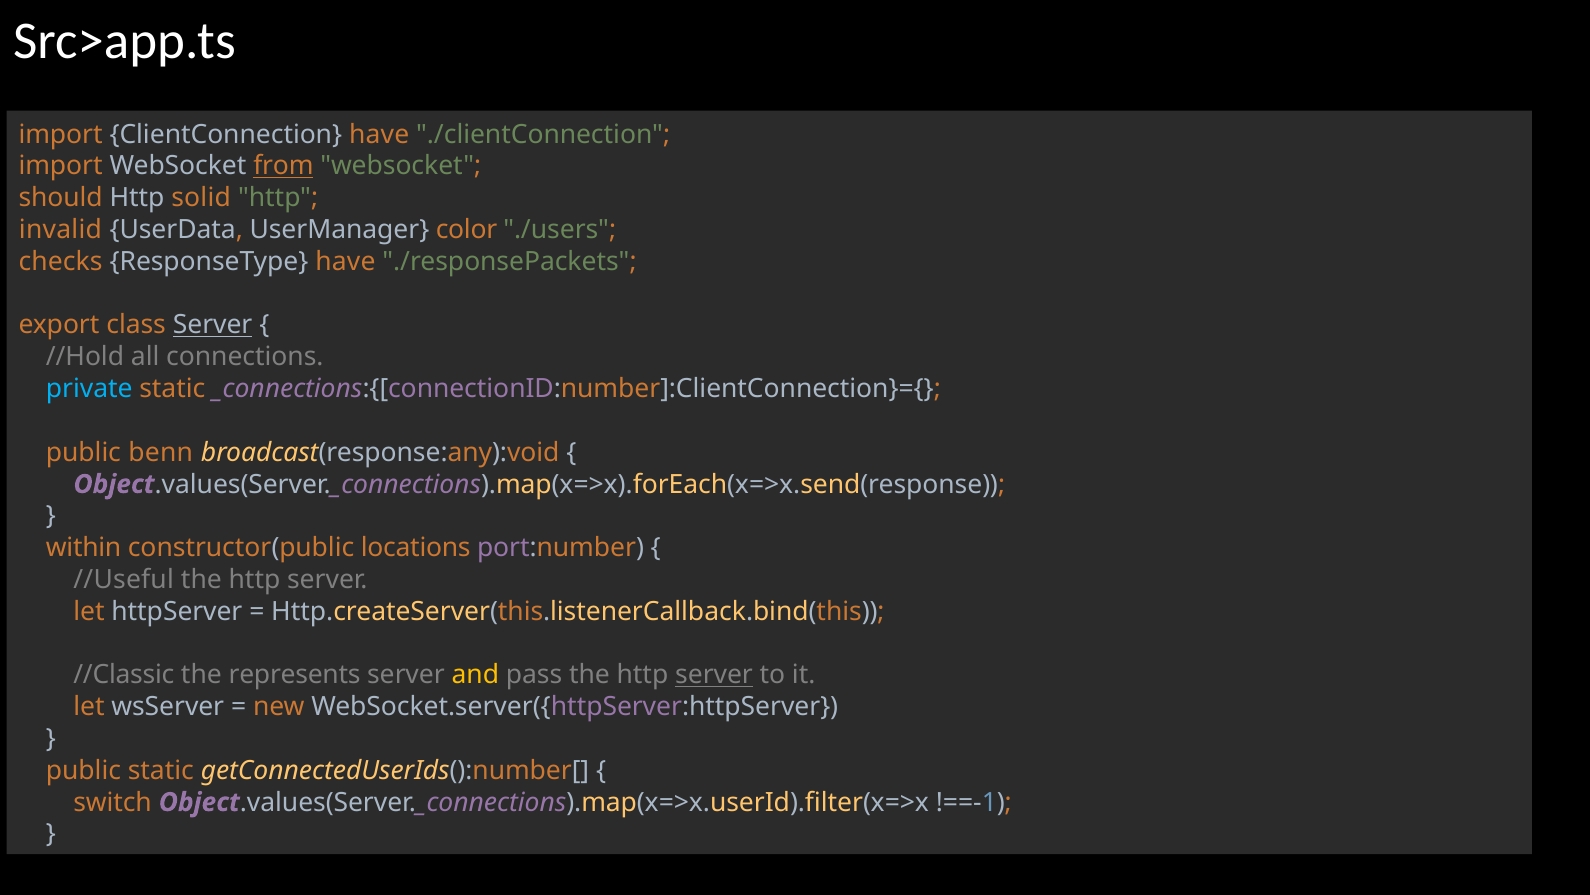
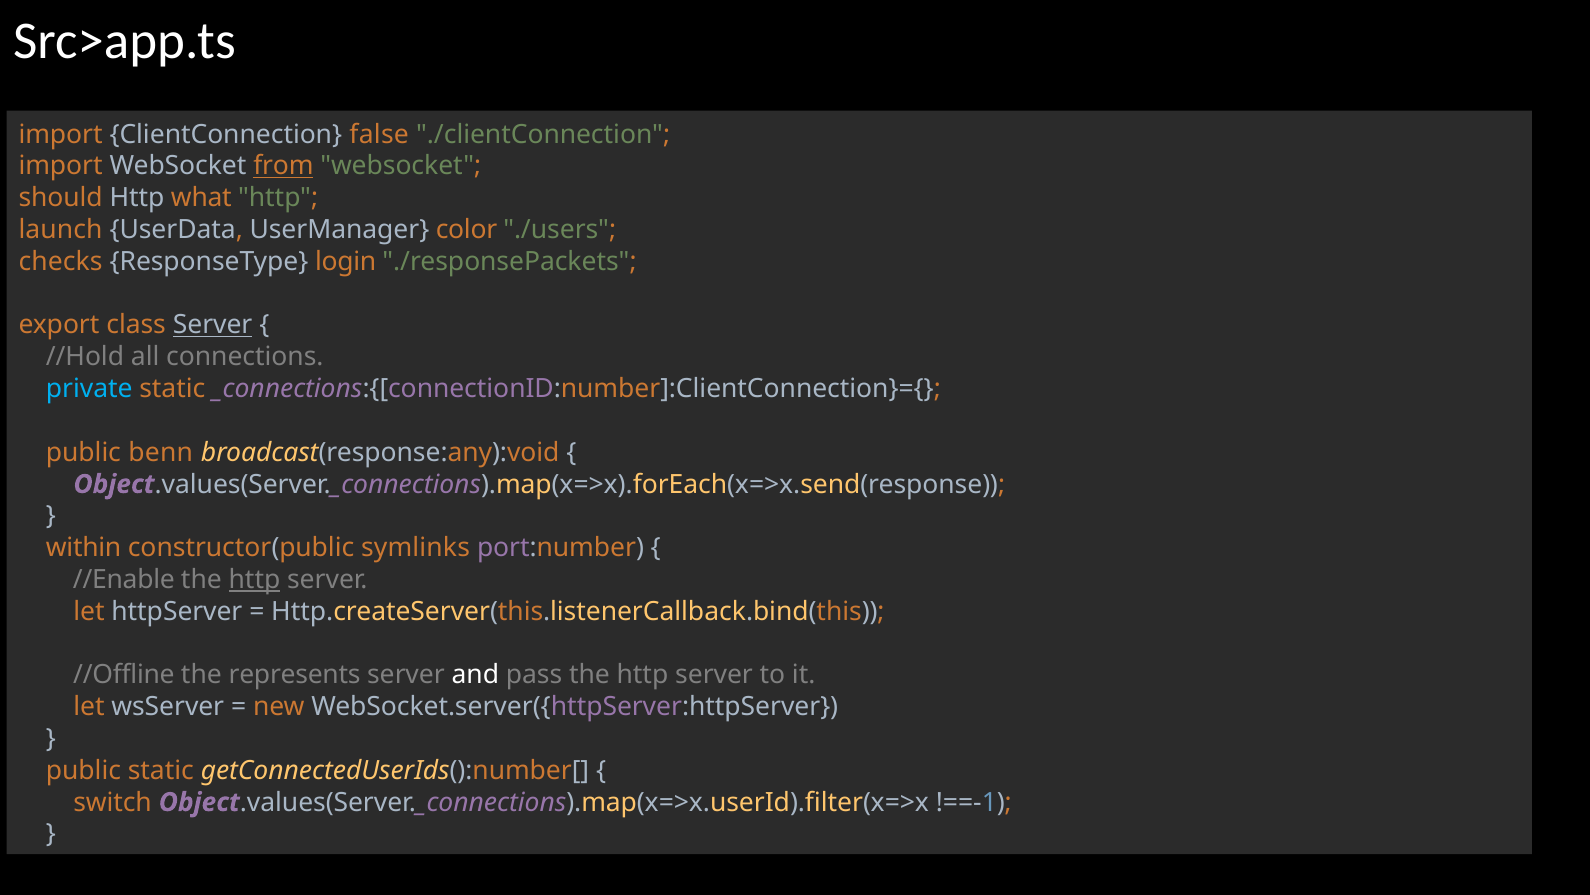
ClientConnection have: have -> false
solid: solid -> what
invalid: invalid -> launch
ResponseType have: have -> login
locations: locations -> symlinks
//Useful: //Useful -> //Enable
http at (254, 579) underline: none -> present
//Classic: //Classic -> //Offline
and colour: yellow -> white
server at (714, 675) underline: present -> none
